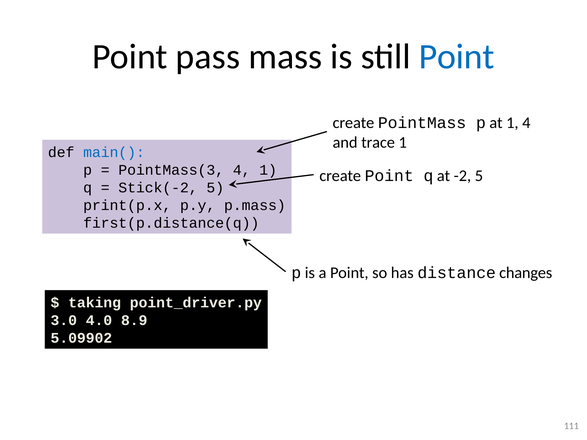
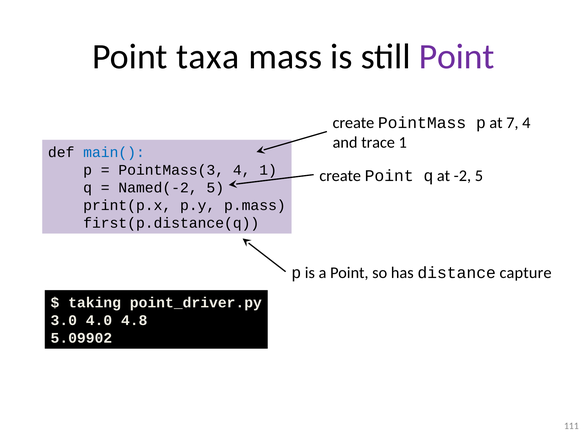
pass: pass -> taxa
Point at (457, 57) colour: blue -> purple
at 1: 1 -> 7
Stick(-2: Stick(-2 -> Named(-2
changes: changes -> capture
8.9: 8.9 -> 4.8
